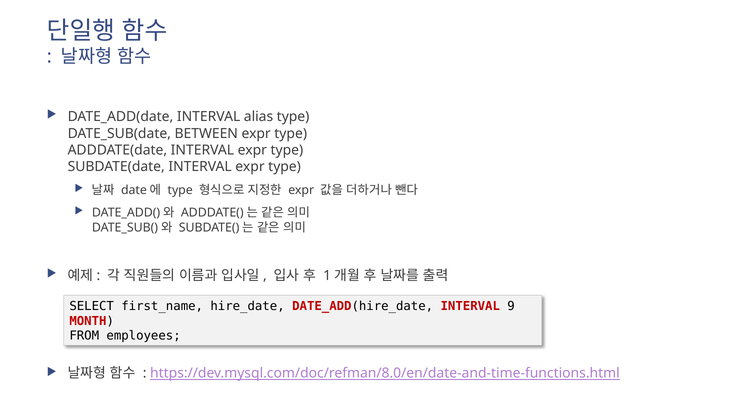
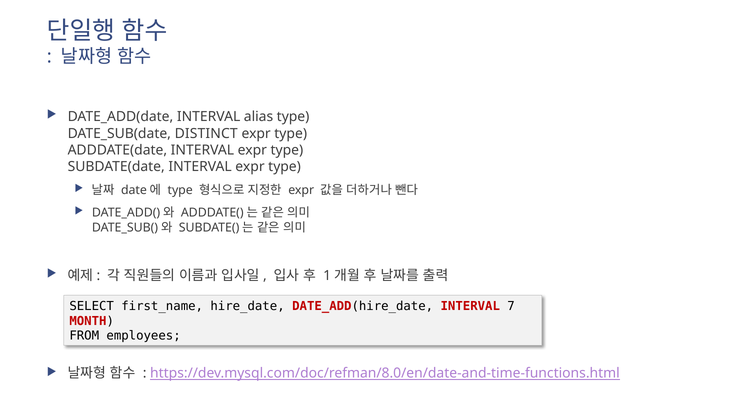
BETWEEN: BETWEEN -> DISTINCT
9: 9 -> 7
